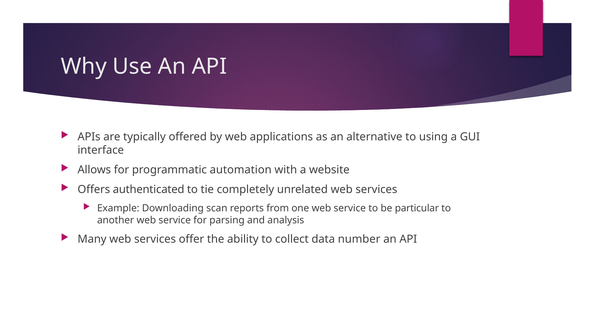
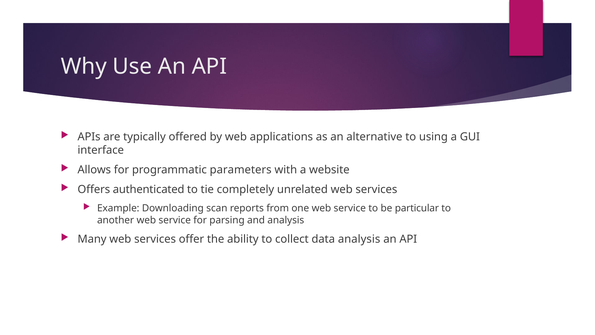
automation: automation -> parameters
data number: number -> analysis
